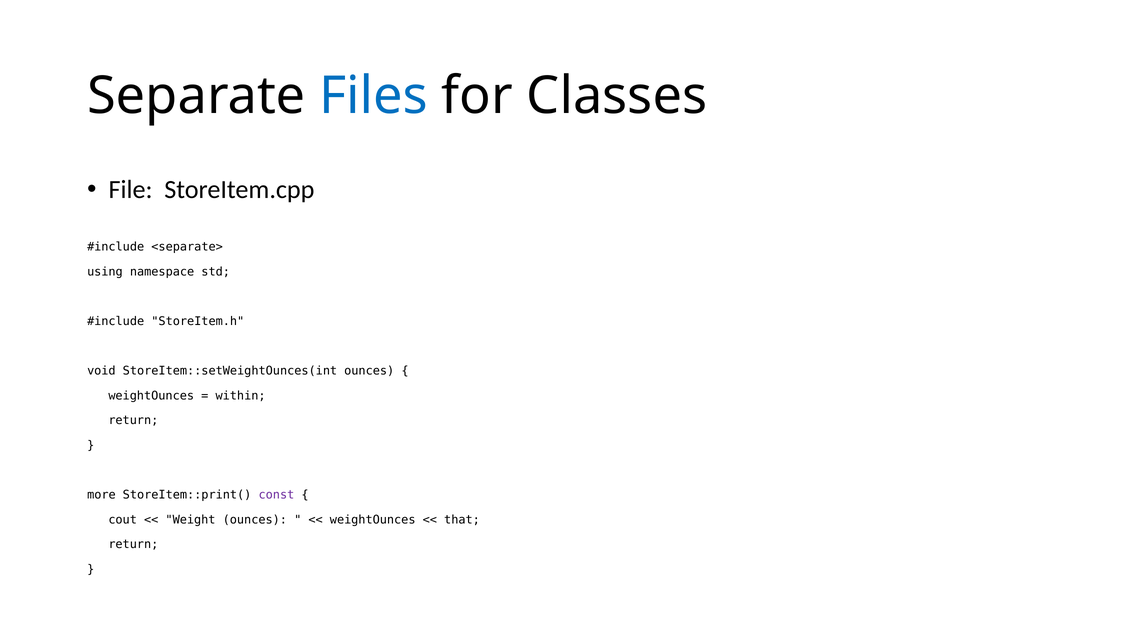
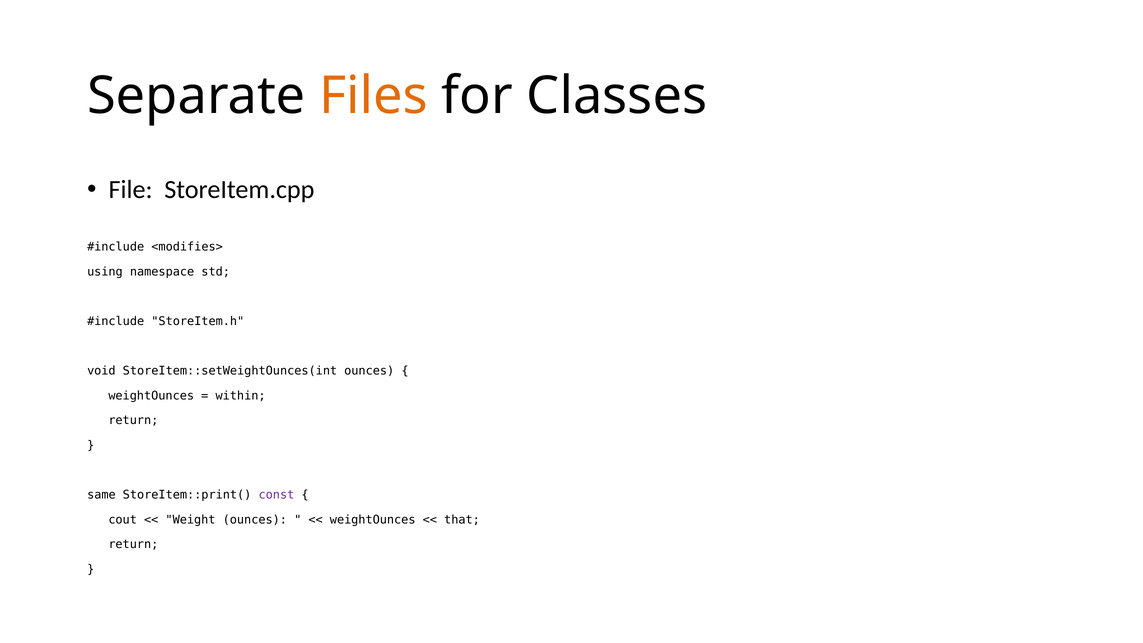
Files colour: blue -> orange
<separate>: <separate> -> <modifies>
more: more -> same
